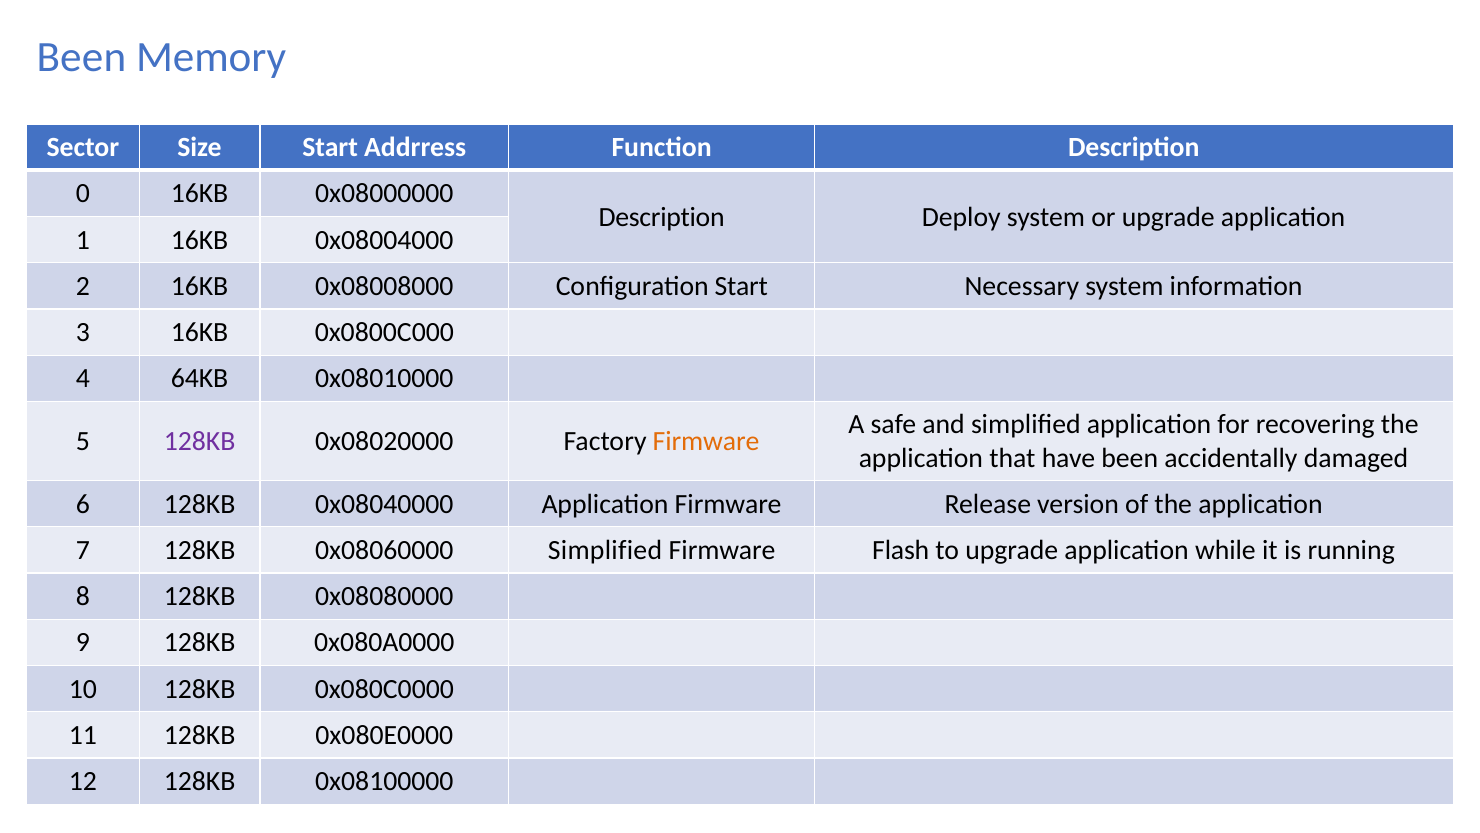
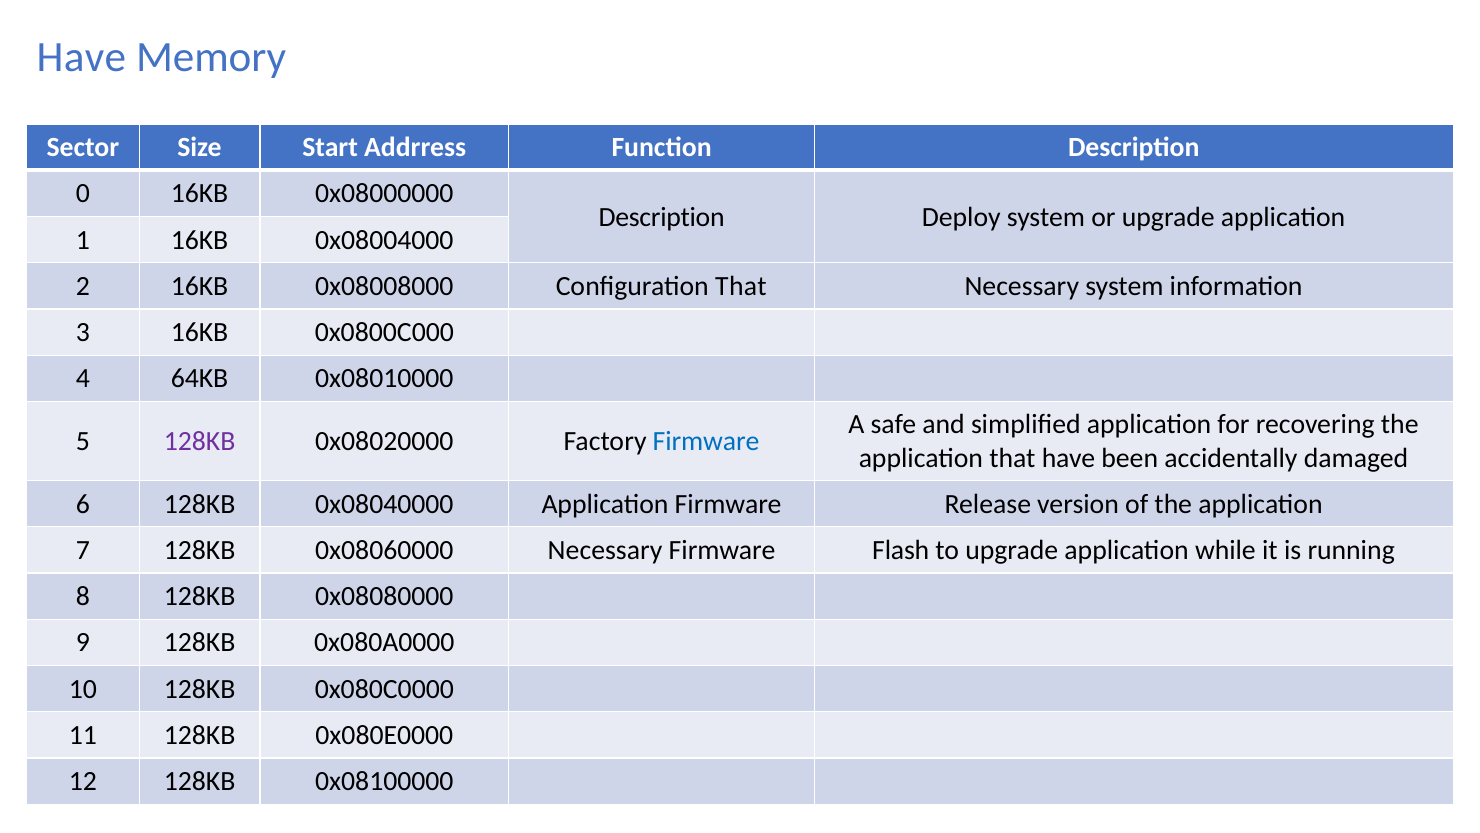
Been at (81, 57): Been -> Have
Configuration Start: Start -> That
Firmware at (706, 441) colour: orange -> blue
0x08060000 Simplified: Simplified -> Necessary
